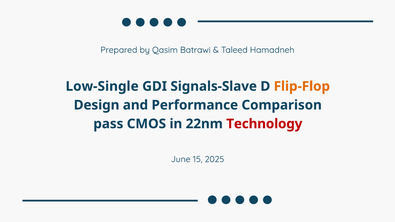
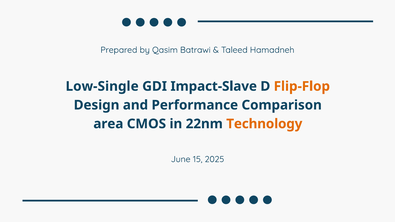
Signals-Slave: Signals-Slave -> Impact-Slave
pass: pass -> area
Technology colour: red -> orange
